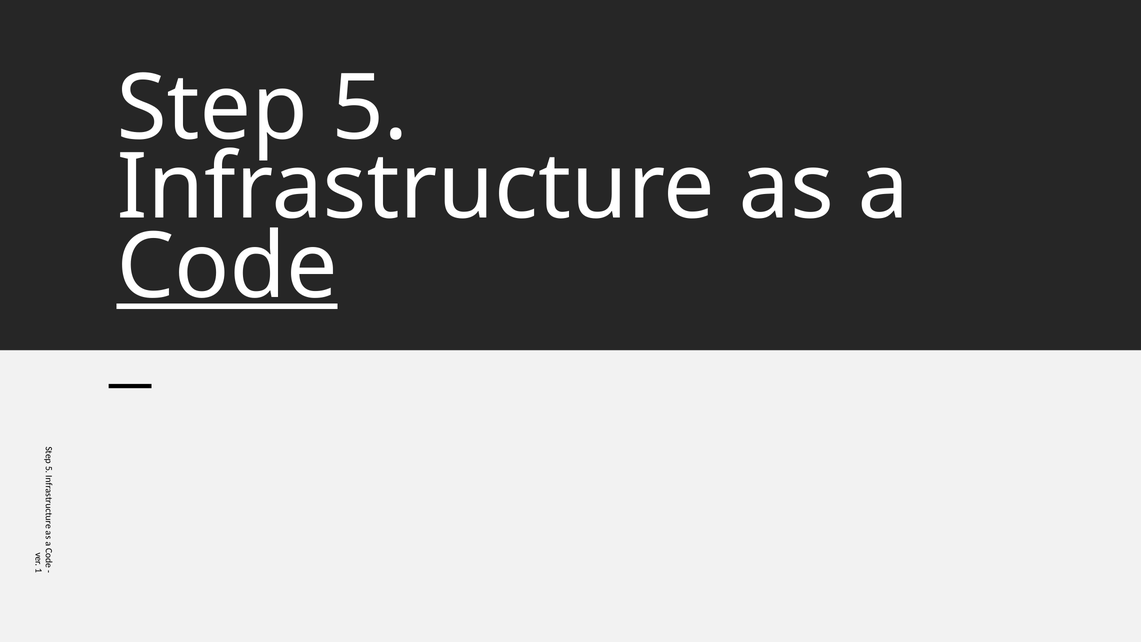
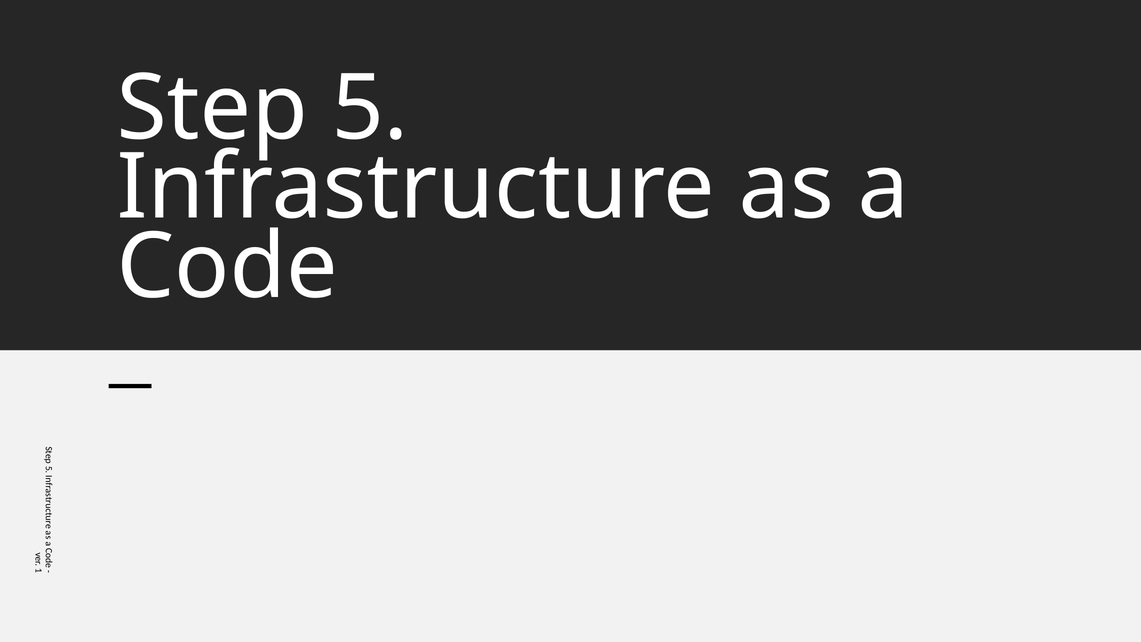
Code underline: present -> none
